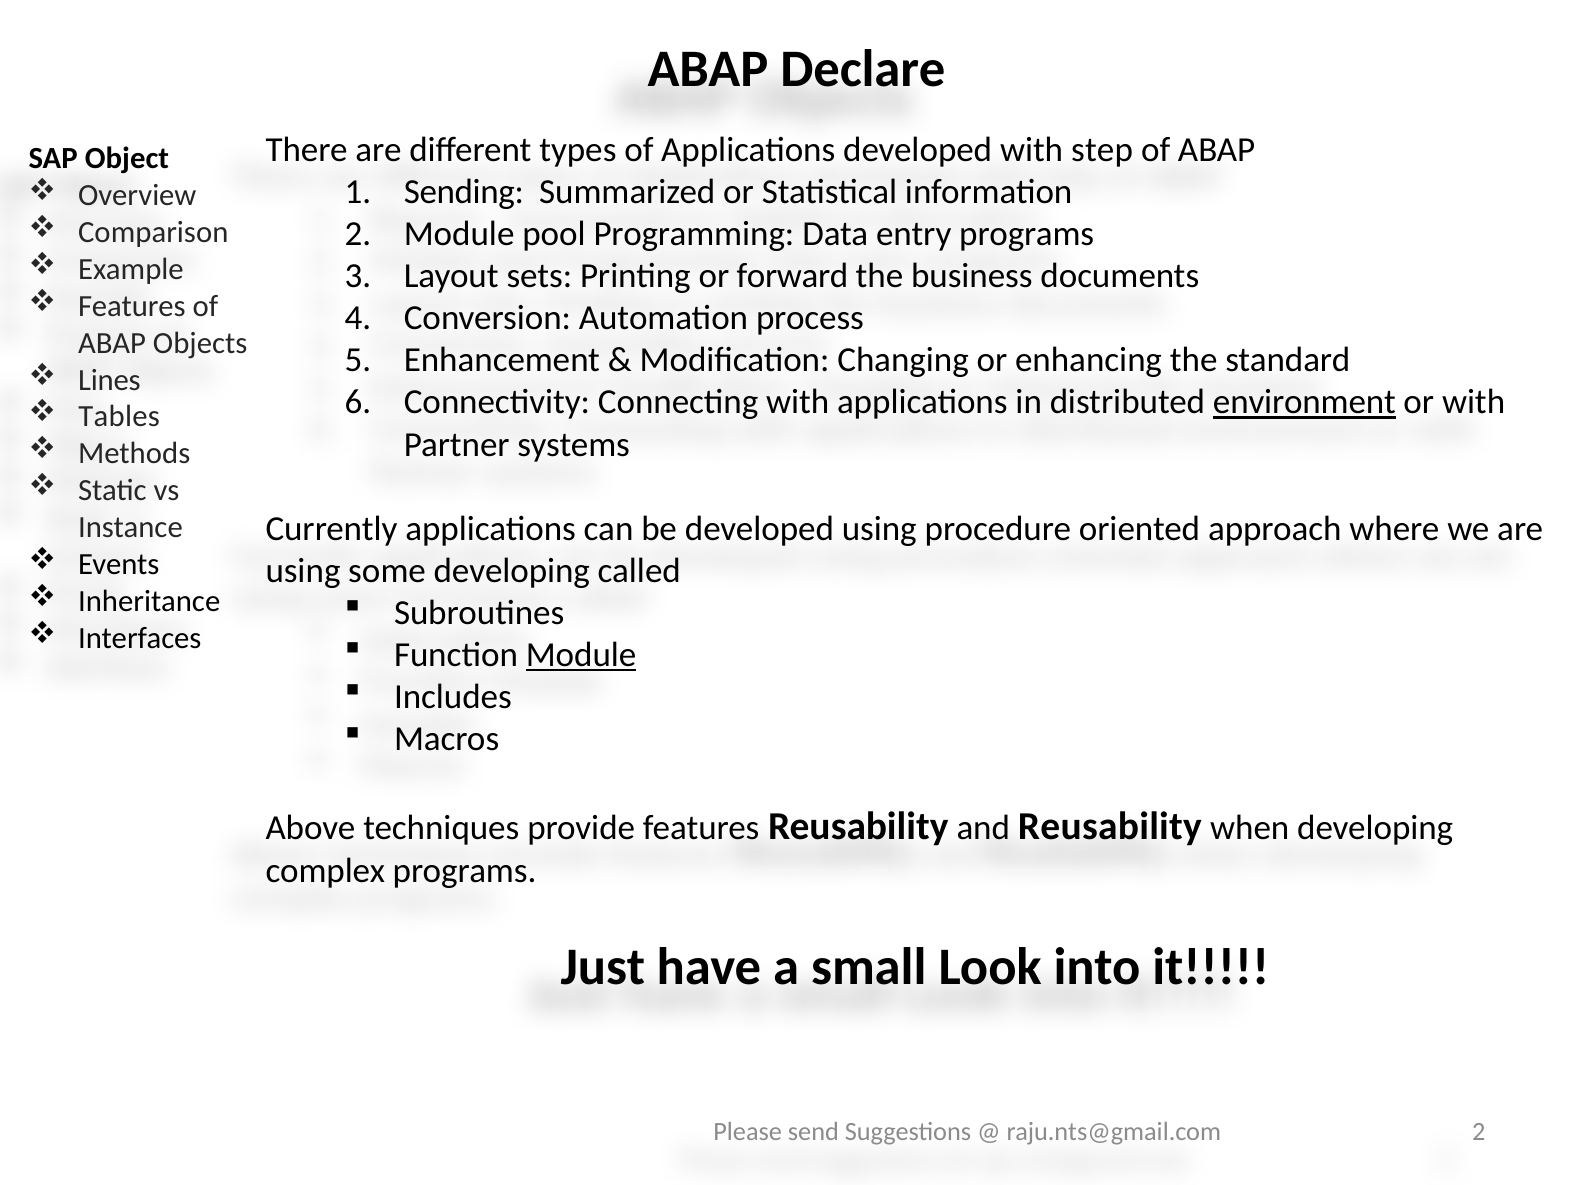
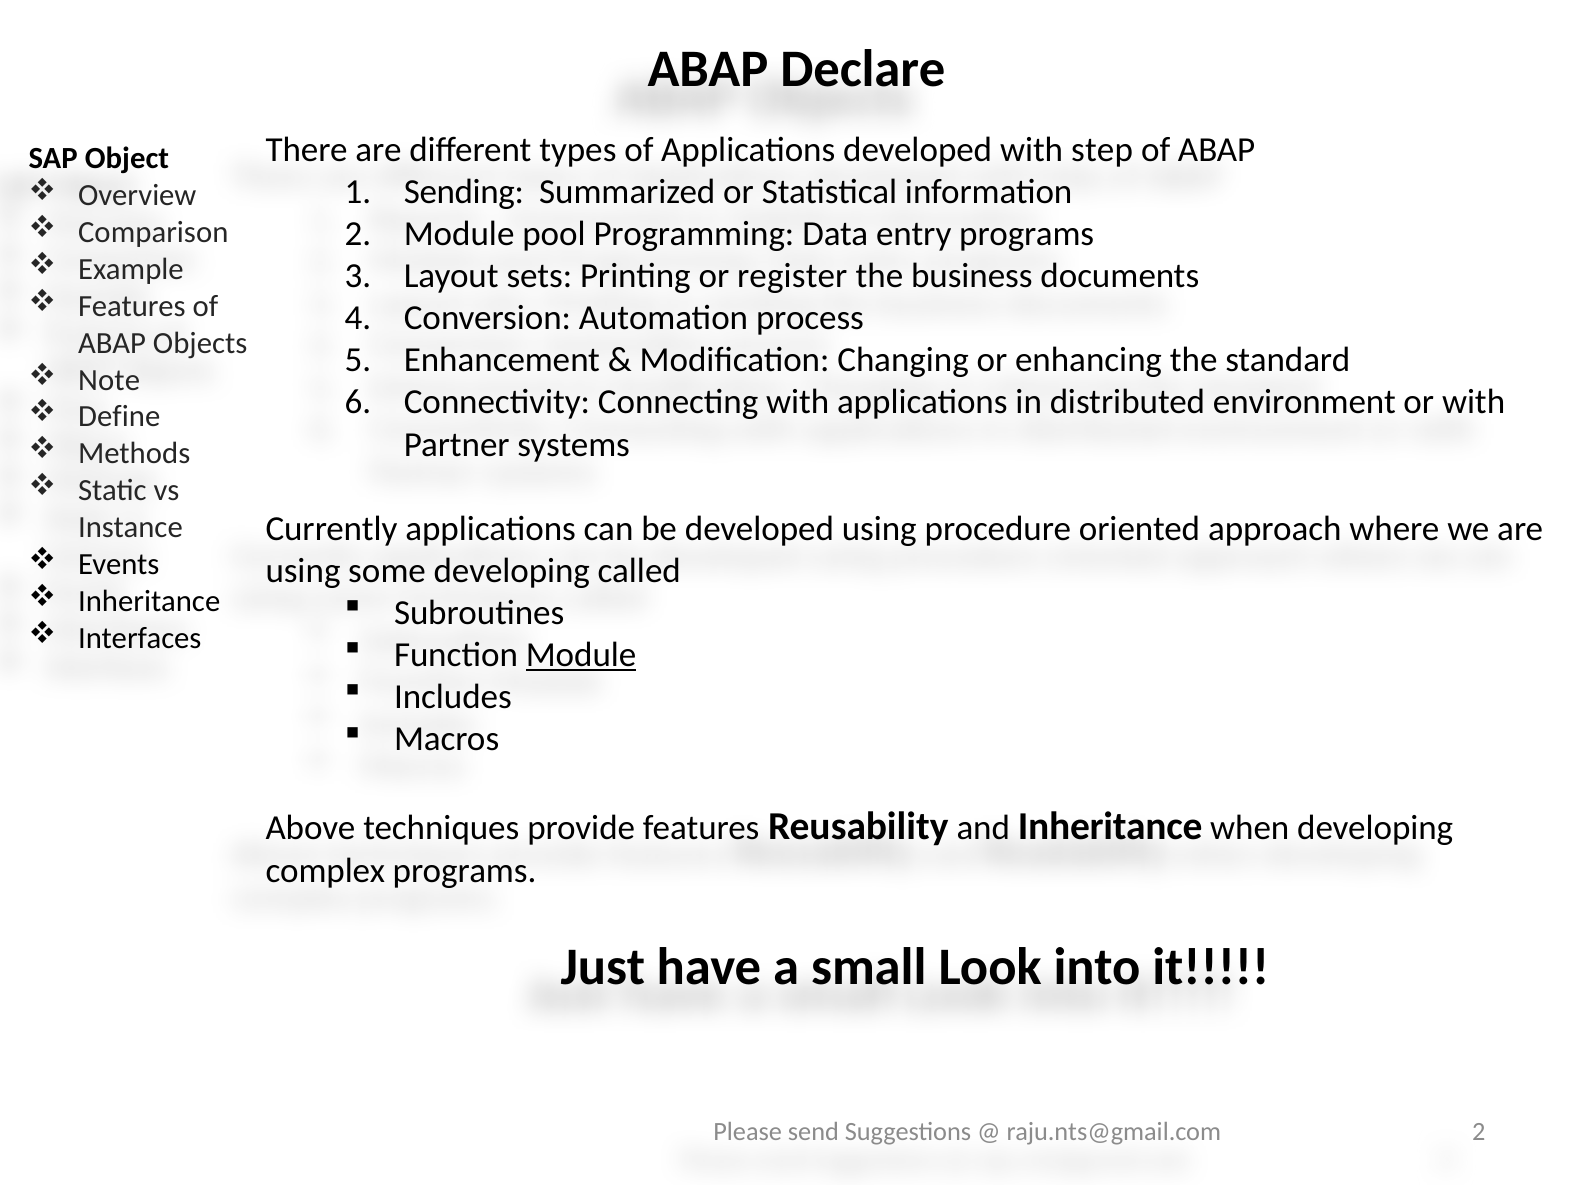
forward: forward -> register
Lines: Lines -> Note
environment underline: present -> none
Tables: Tables -> Define
and Reusability: Reusability -> Inheritance
